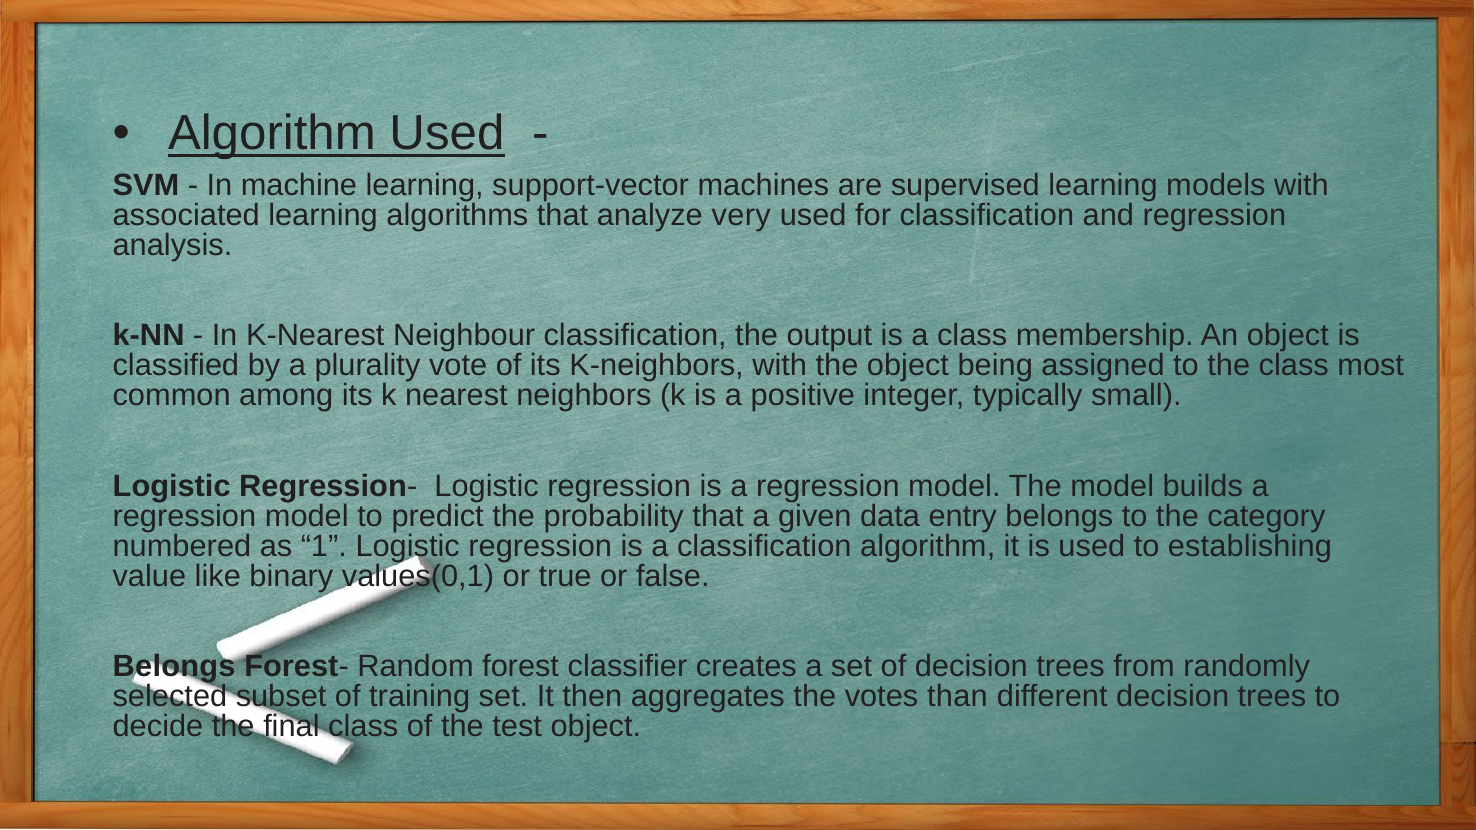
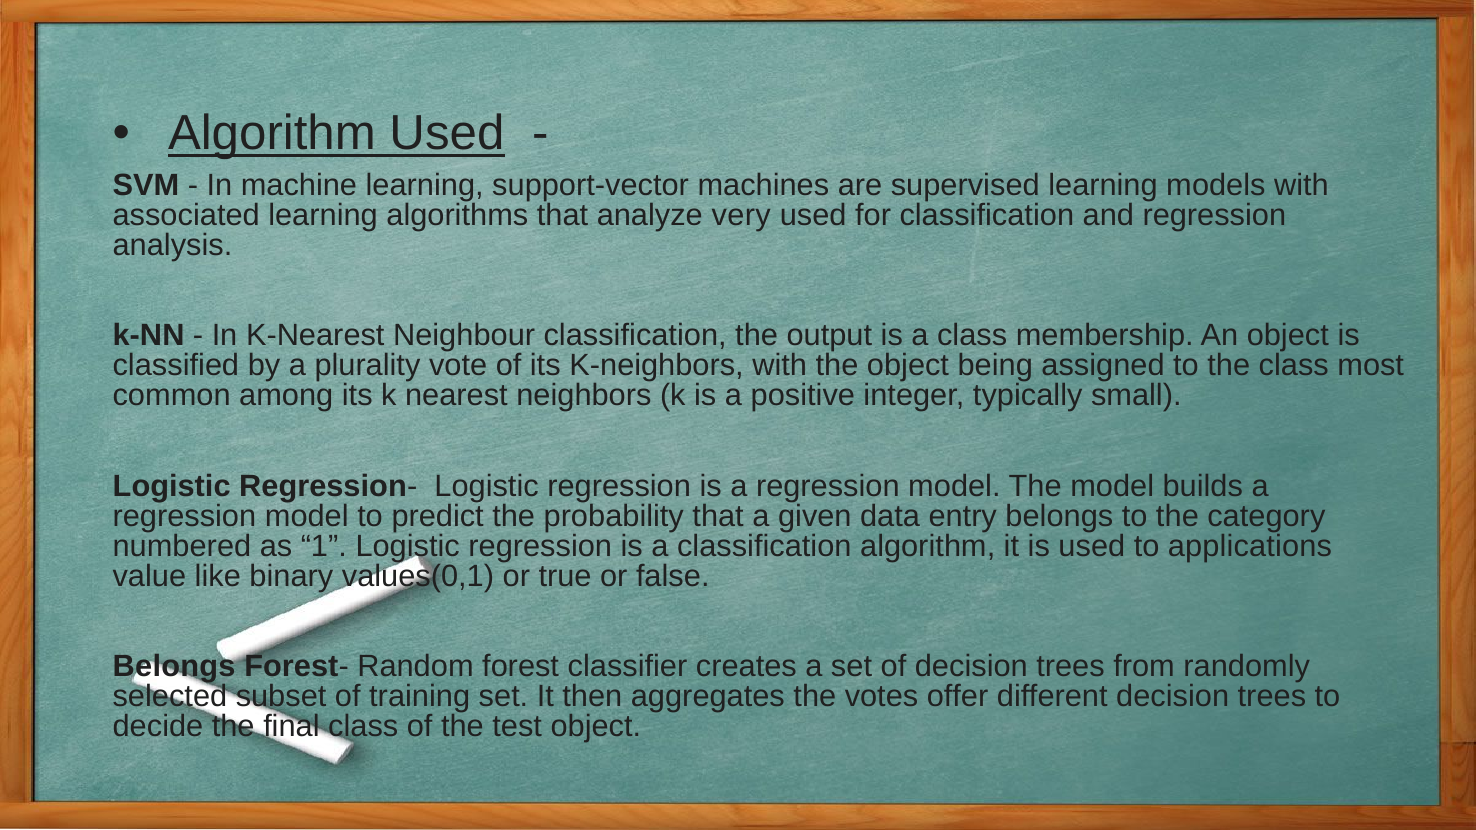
establishing: establishing -> applications
than: than -> offer
